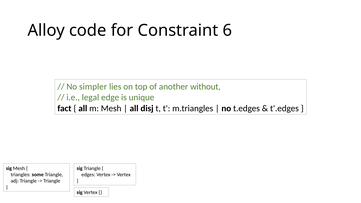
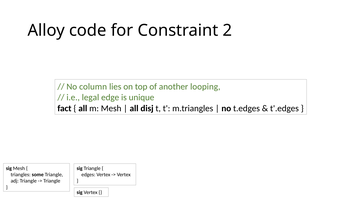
6: 6 -> 2
simpler: simpler -> column
without: without -> looping
